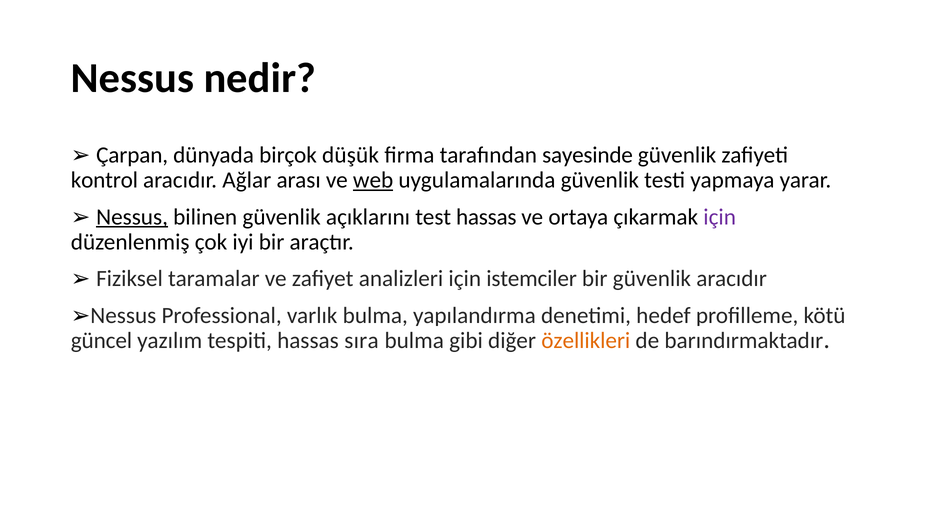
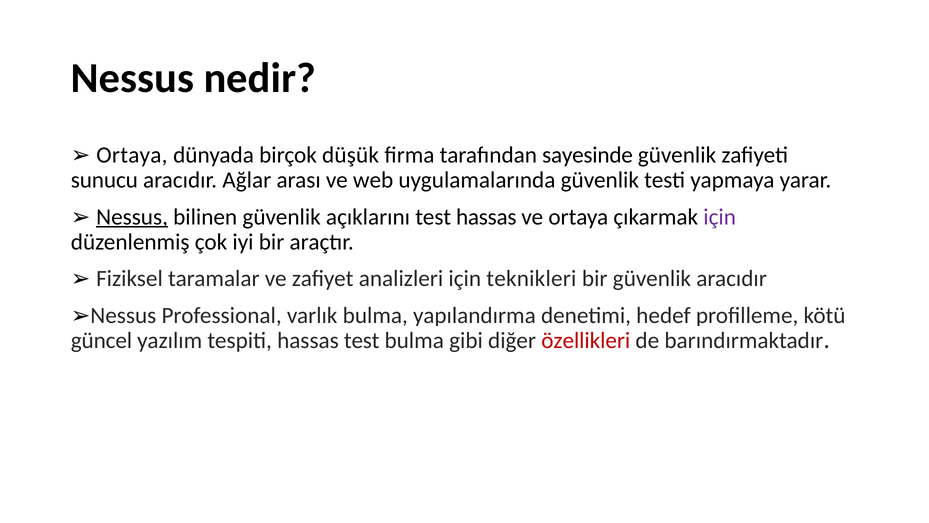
Çarpan at (132, 155): Çarpan -> Ortaya
kontrol: kontrol -> sunucu
web underline: present -> none
istemciler: istemciler -> teknikleri
hassas sıra: sıra -> test
özellikleri colour: orange -> red
